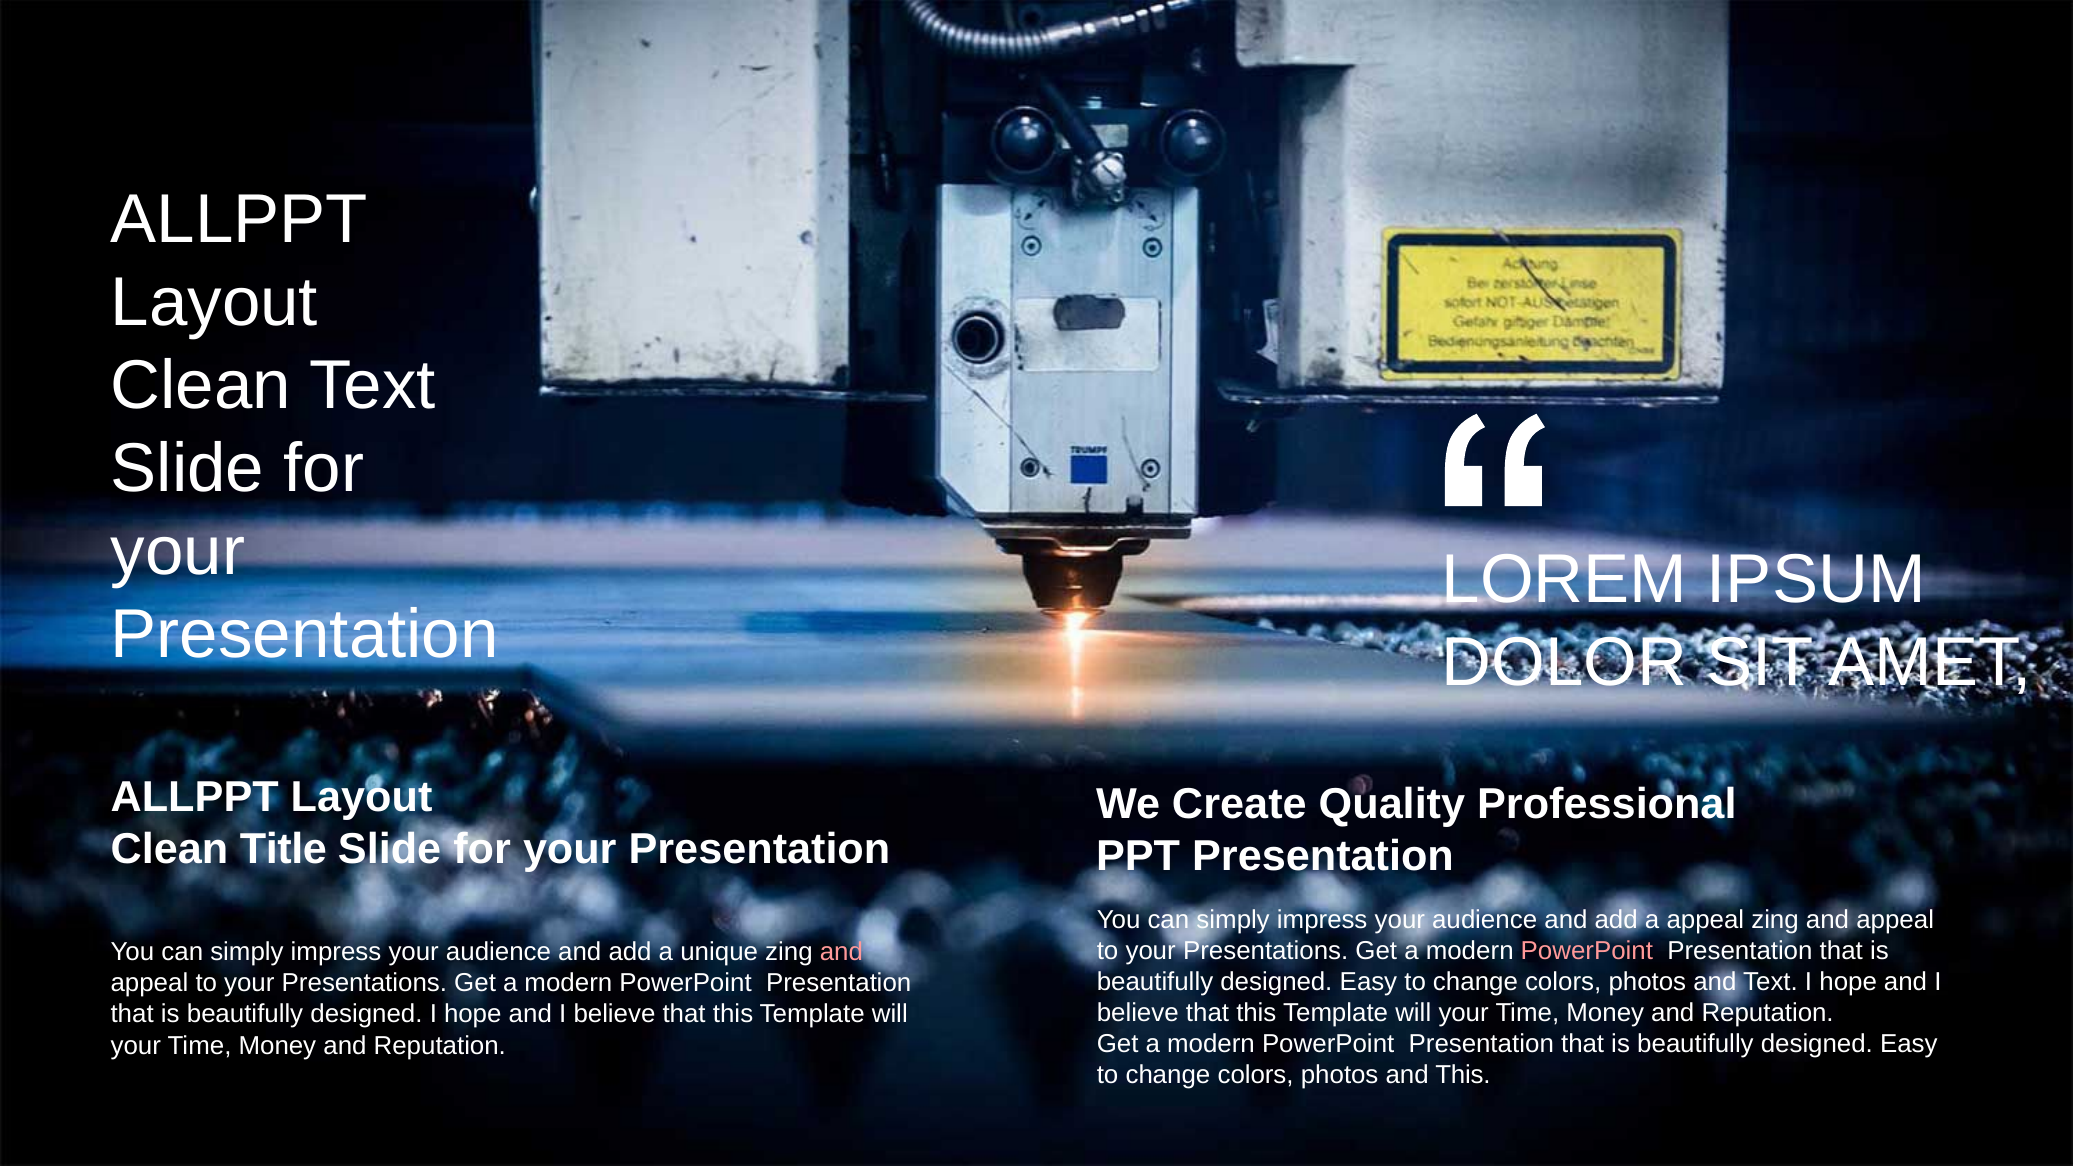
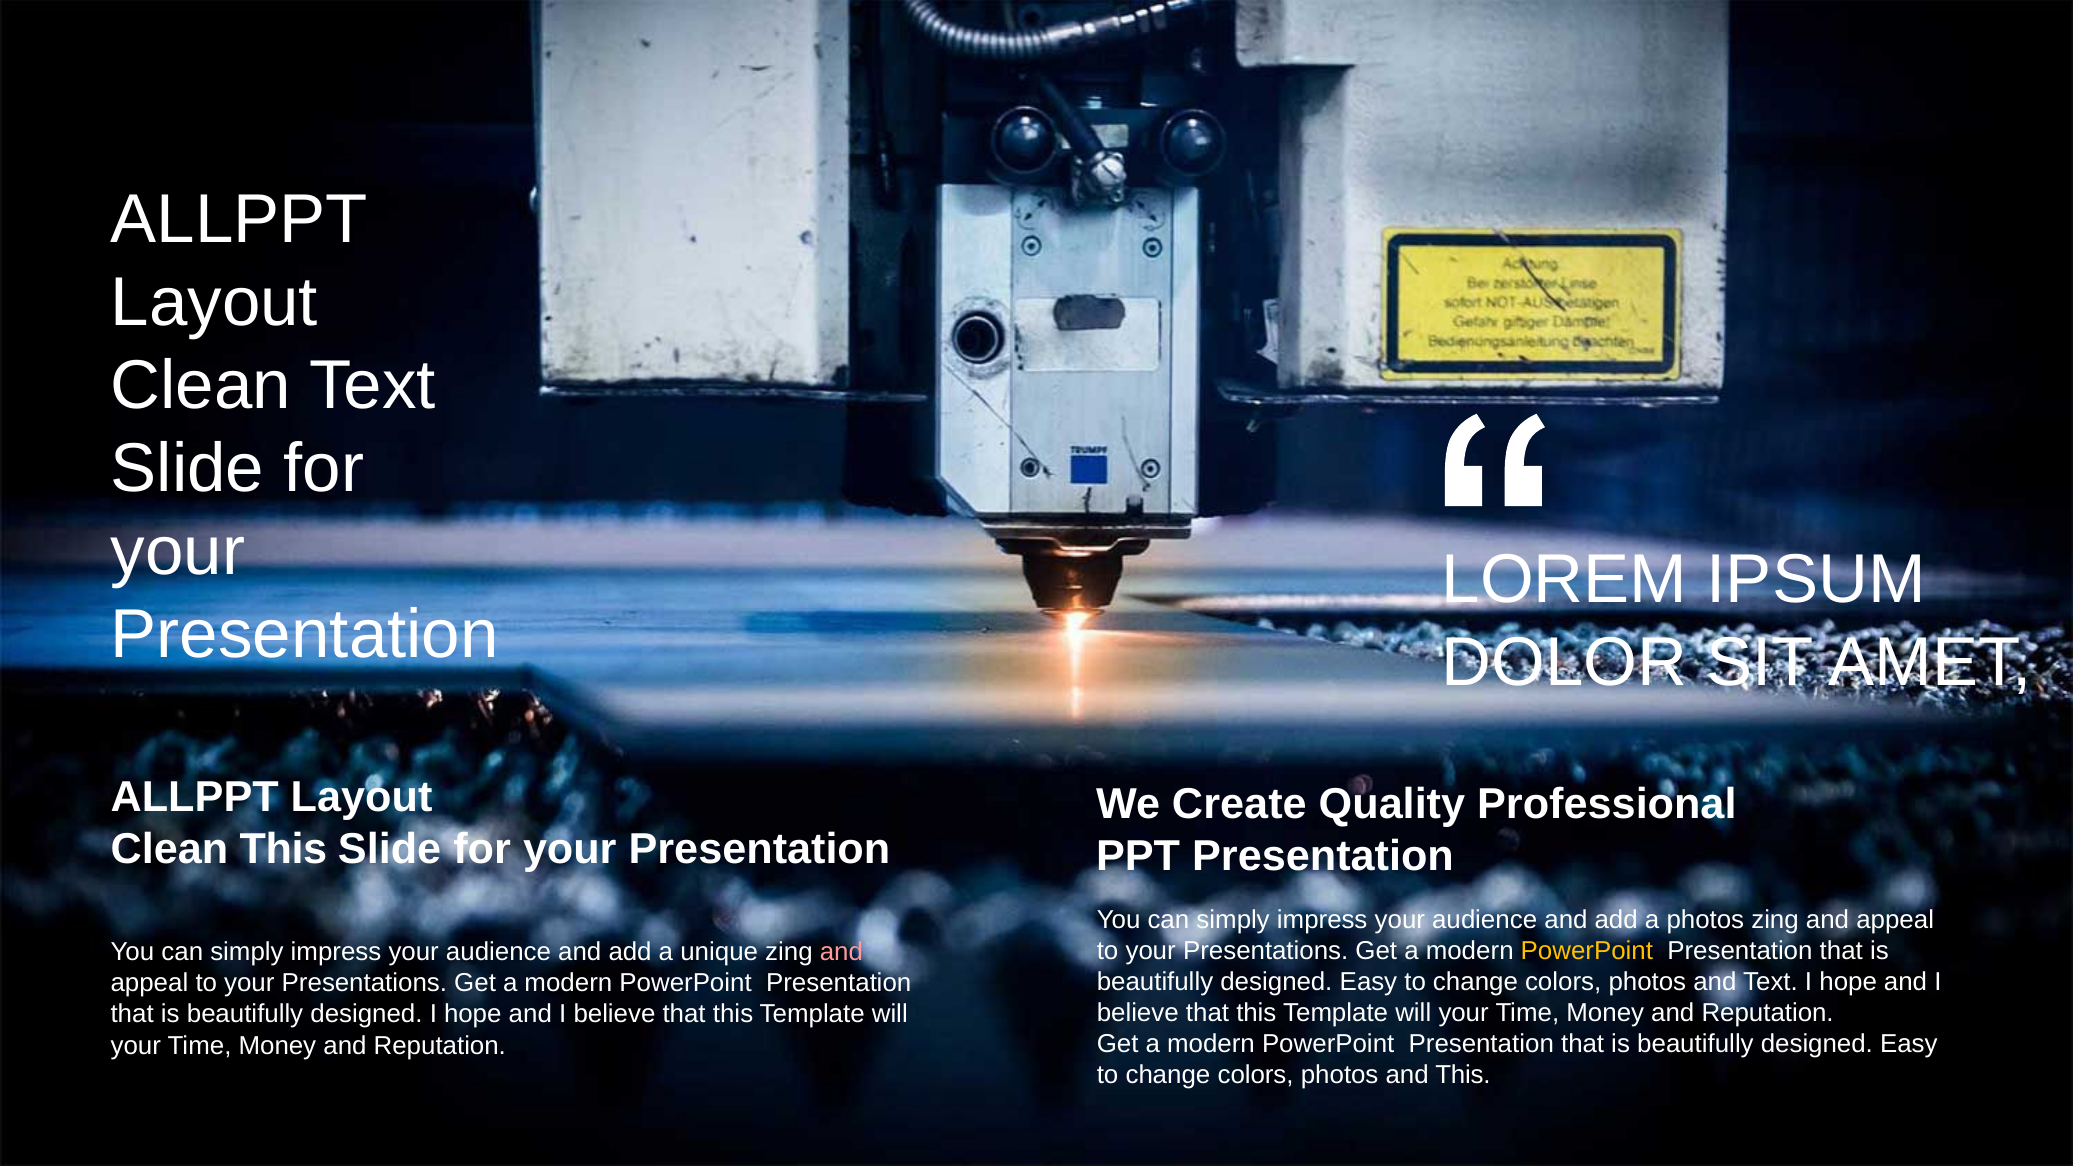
Clean Title: Title -> This
a appeal: appeal -> photos
PowerPoint at (1587, 951) colour: pink -> yellow
